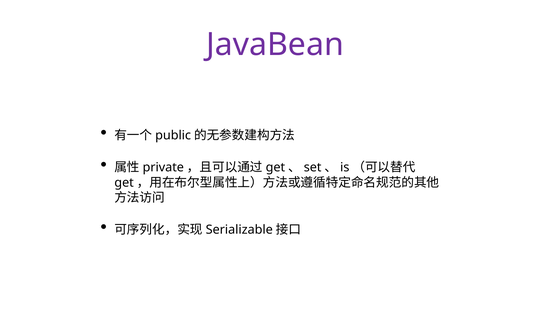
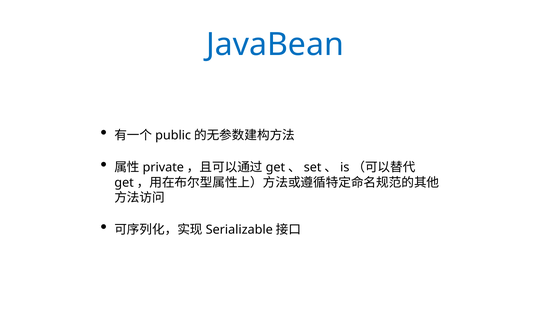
JavaBean colour: purple -> blue
